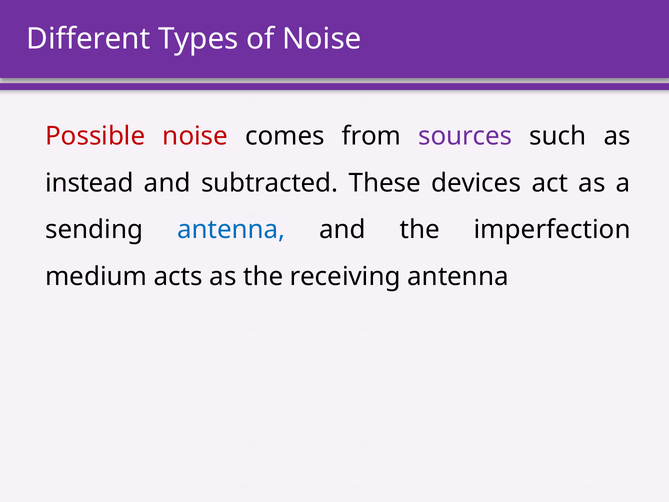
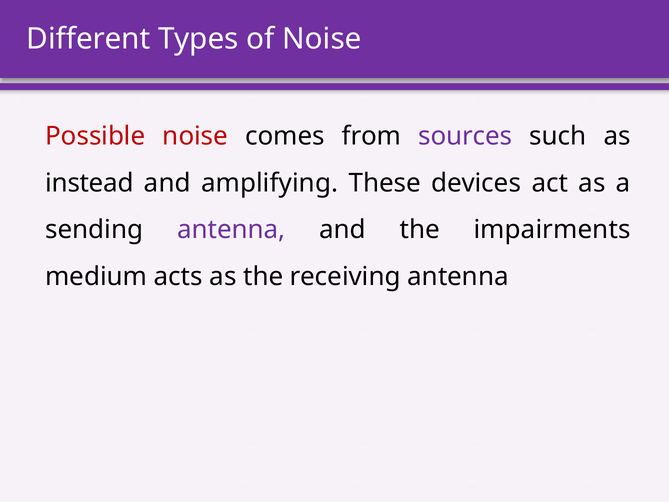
subtracted: subtracted -> amplifying
antenna at (231, 230) colour: blue -> purple
imperfection: imperfection -> impairments
